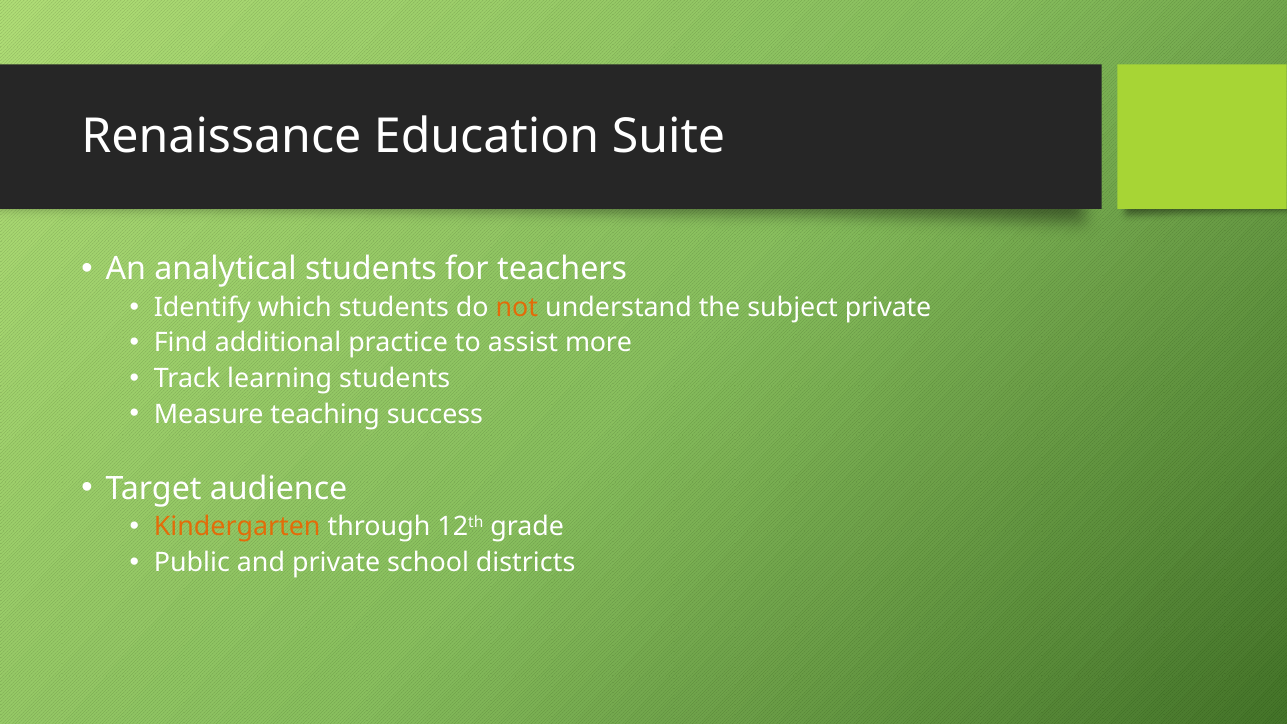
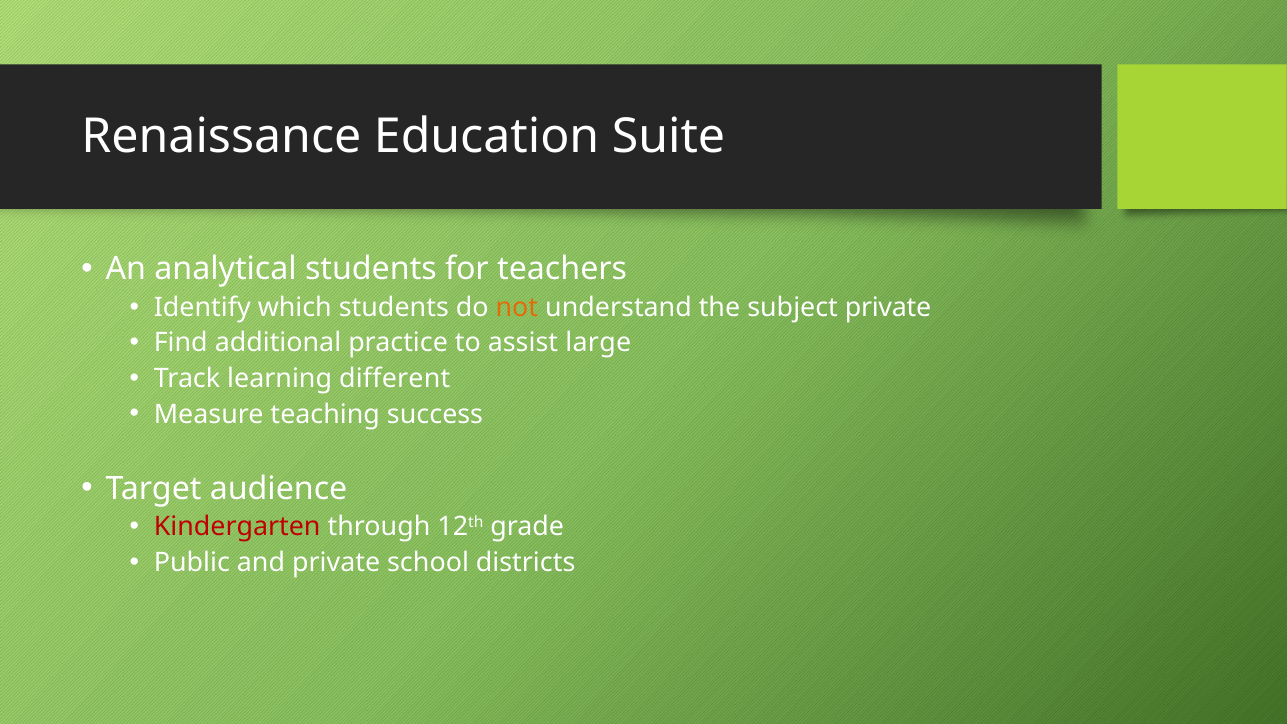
more: more -> large
learning students: students -> different
Kindergarten colour: orange -> red
